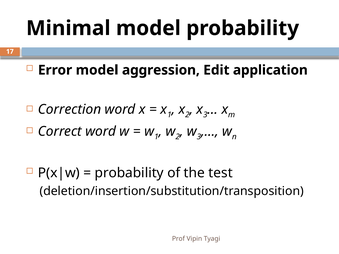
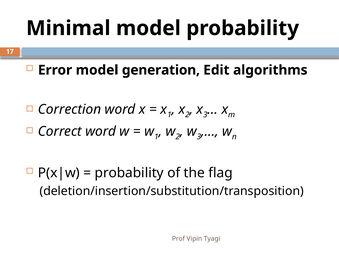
aggression: aggression -> generation
application: application -> algorithms
test: test -> flag
